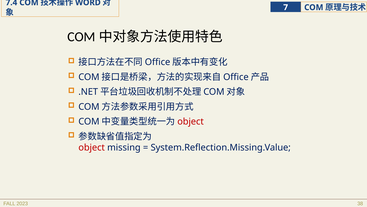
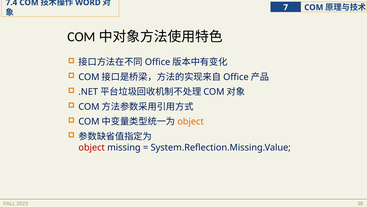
object at (191, 121) colour: red -> orange
